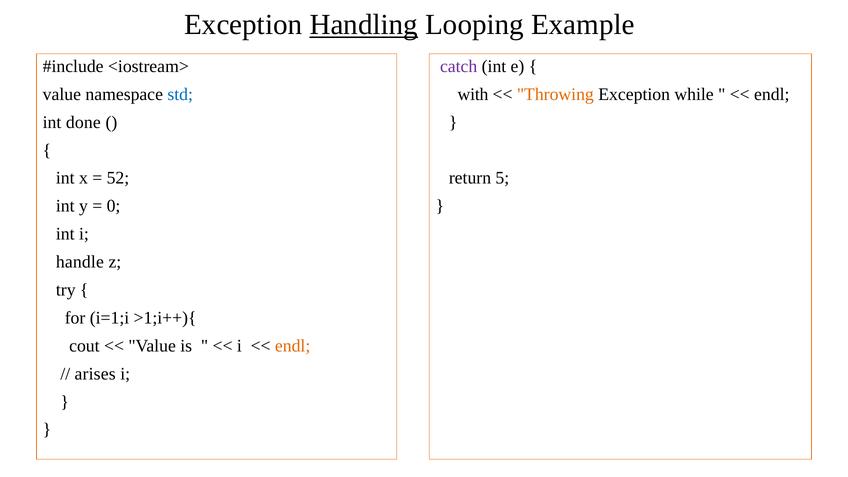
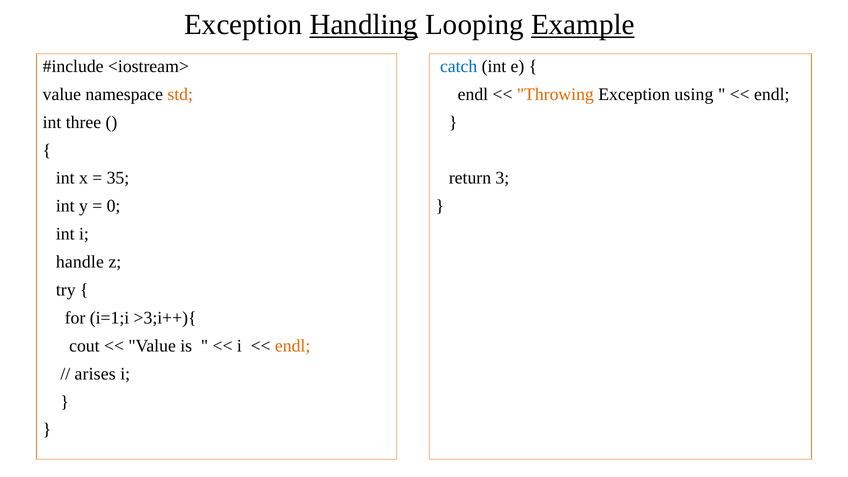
Example underline: none -> present
catch colour: purple -> blue
std colour: blue -> orange
with at (473, 94): with -> endl
while: while -> using
done: done -> three
52: 52 -> 35
5: 5 -> 3
>1;i++){: >1;i++){ -> >3;i++){
